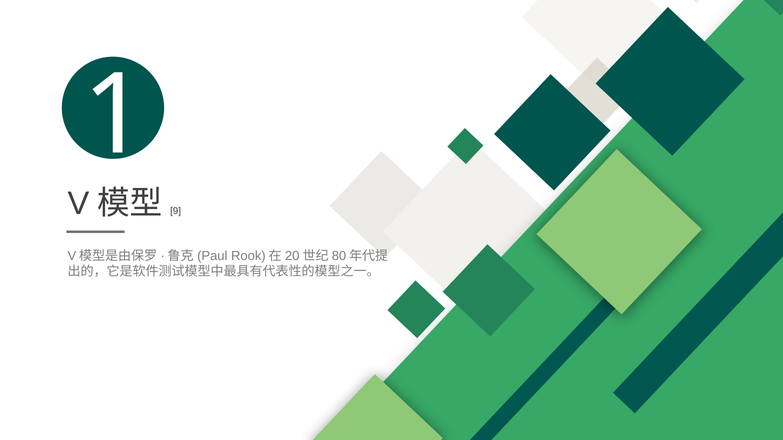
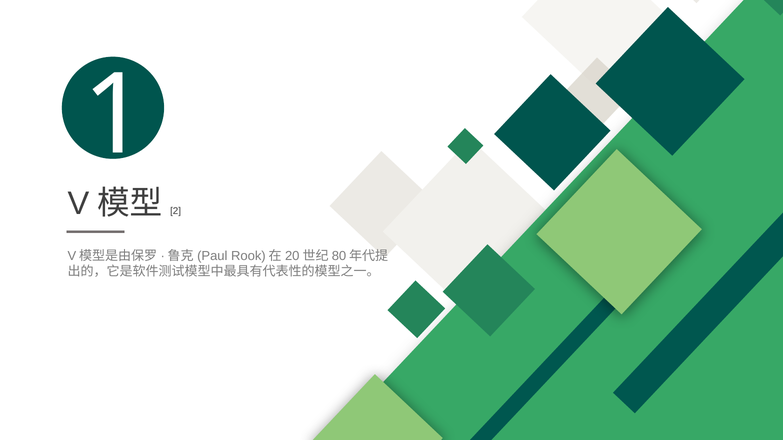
9: 9 -> 2
